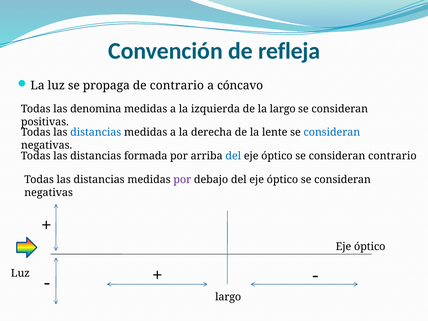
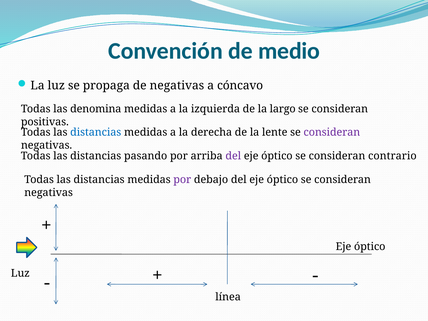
refleja: refleja -> medio
de contrario: contrario -> negativas
consideran at (332, 132) colour: blue -> purple
formada: formada -> pasando
del at (233, 156) colour: blue -> purple
largo at (228, 297): largo -> línea
